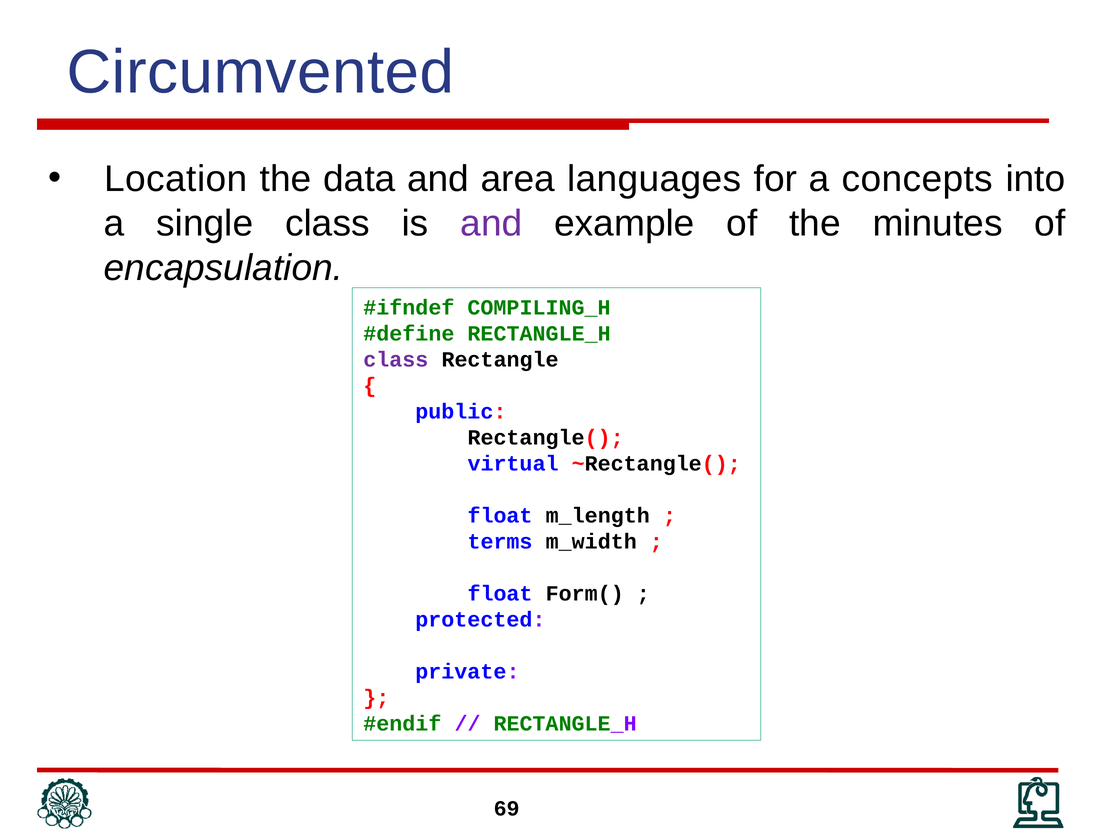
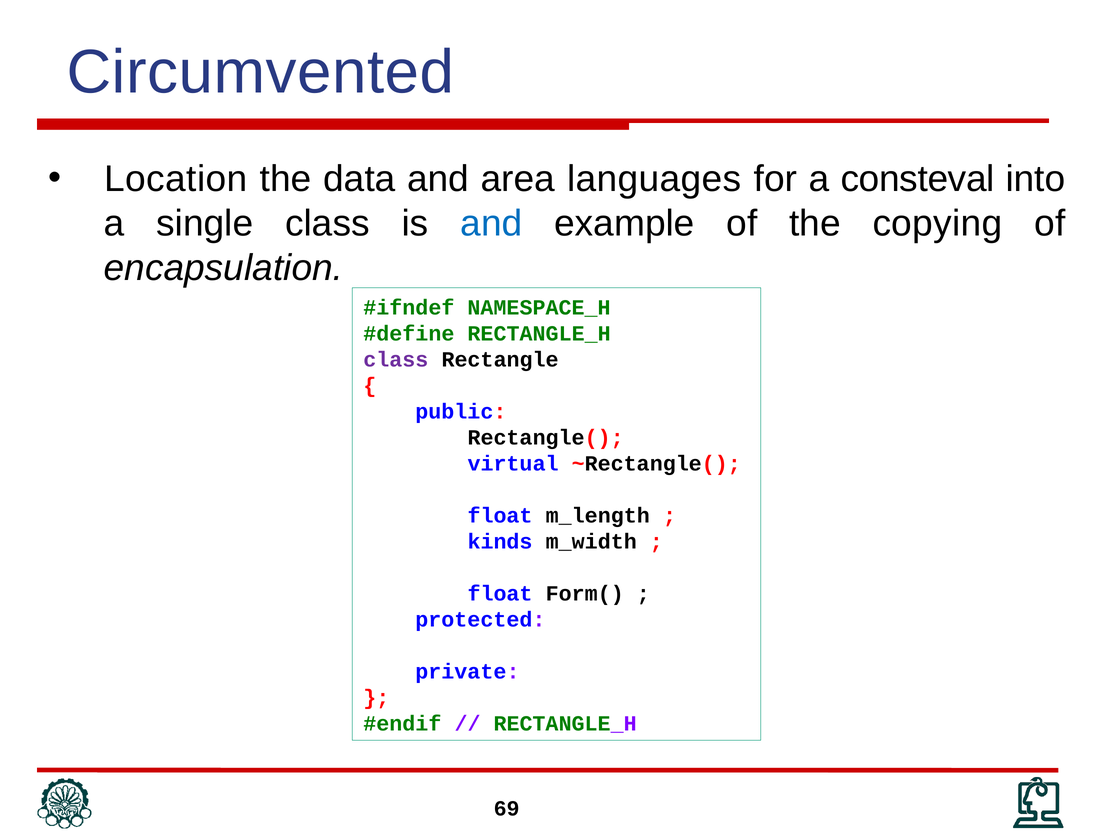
concepts: concepts -> consteval
and at (491, 224) colour: purple -> blue
minutes: minutes -> copying
COMPILING_H: COMPILING_H -> NAMESPACE_H
terms: terms -> kinds
